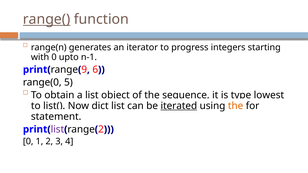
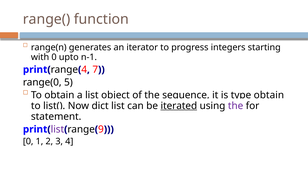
range( underline: present -> none
9 at (84, 70): 9 -> 4
6: 6 -> 7
lowest at (269, 95): lowest -> obtain
the at (236, 106) colour: orange -> purple
2 at (101, 129): 2 -> 9
